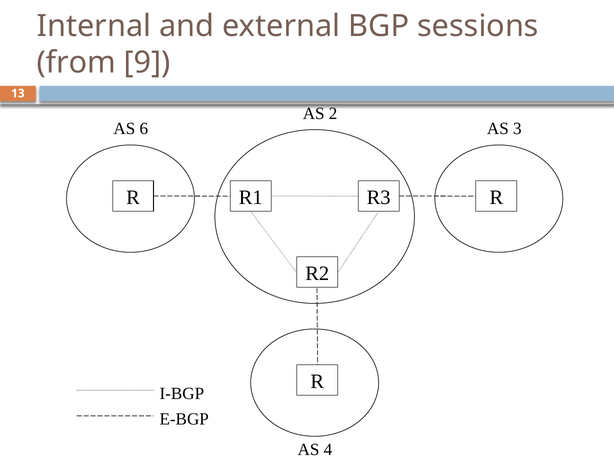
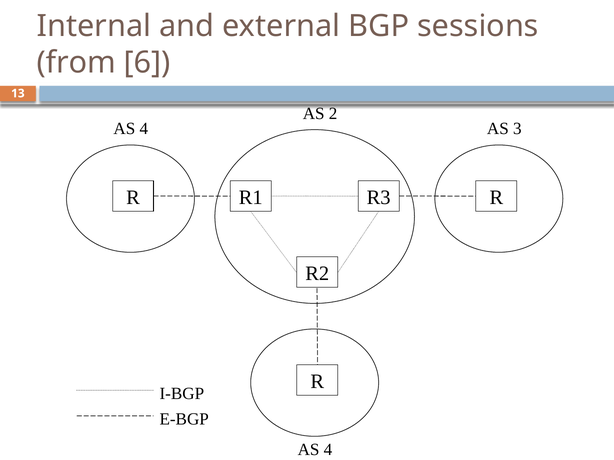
9: 9 -> 6
6 at (144, 129): 6 -> 4
